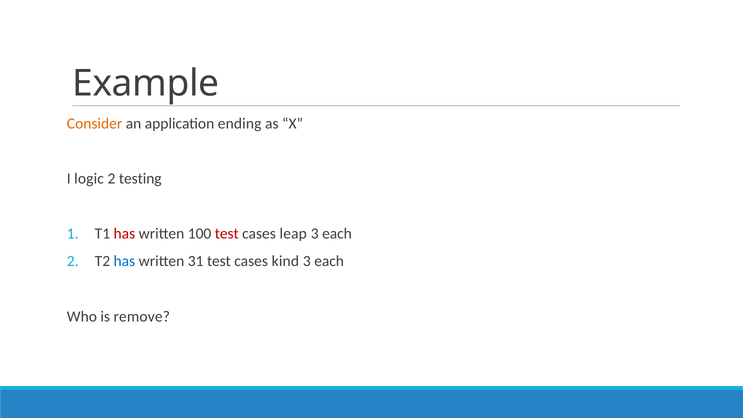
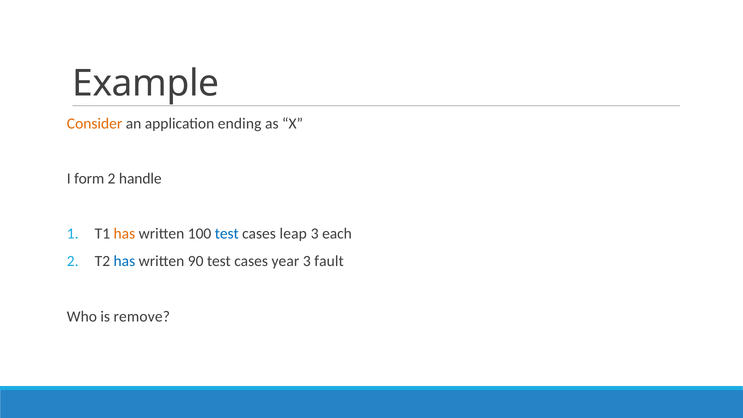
logic: logic -> form
testing: testing -> handle
has at (124, 234) colour: red -> orange
test at (227, 234) colour: red -> blue
31: 31 -> 90
kind: kind -> year
each at (329, 261): each -> fault
